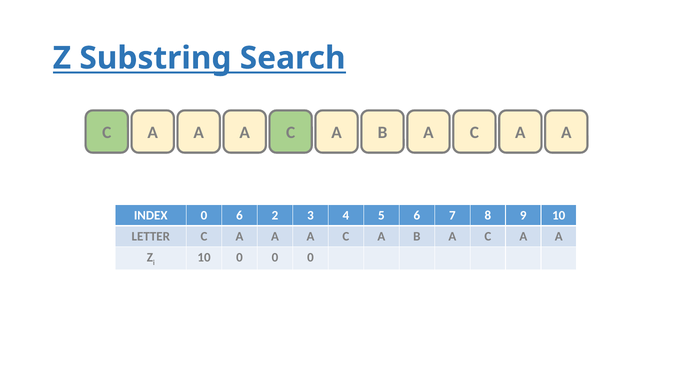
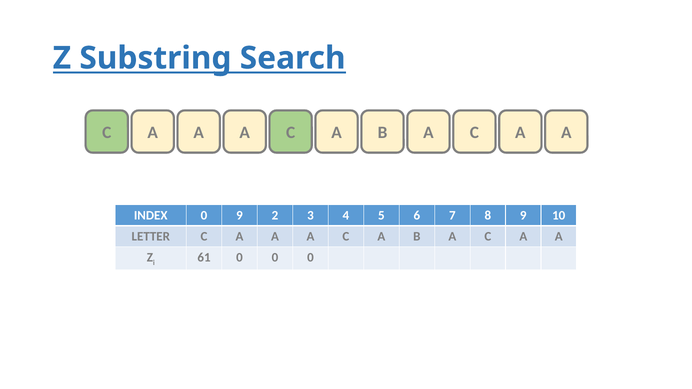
0 6: 6 -> 9
10 at (204, 258): 10 -> 61
